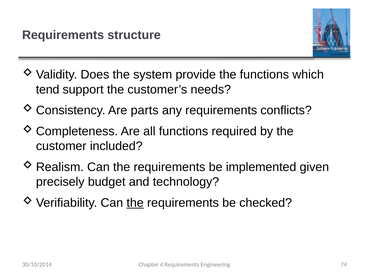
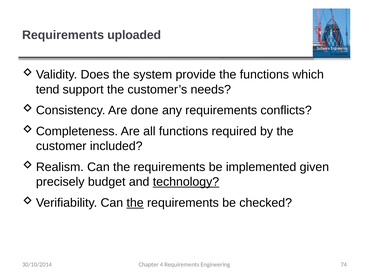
structure: structure -> uploaded
parts: parts -> done
technology underline: none -> present
